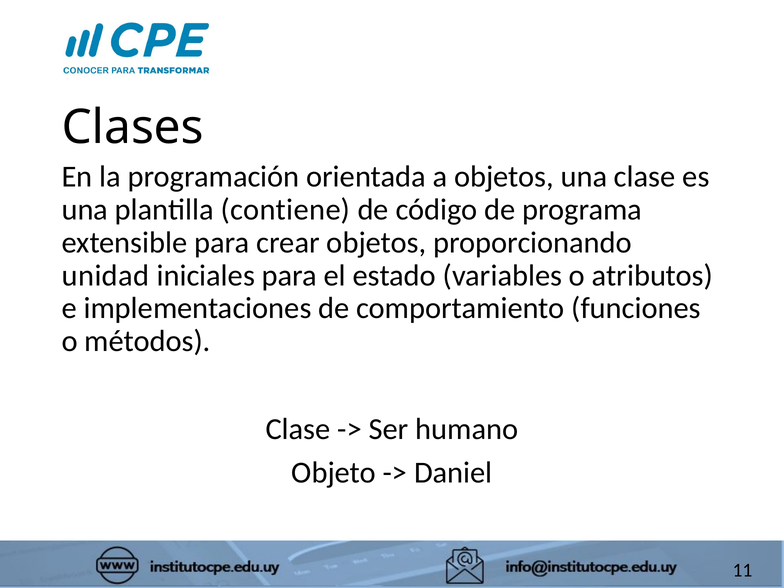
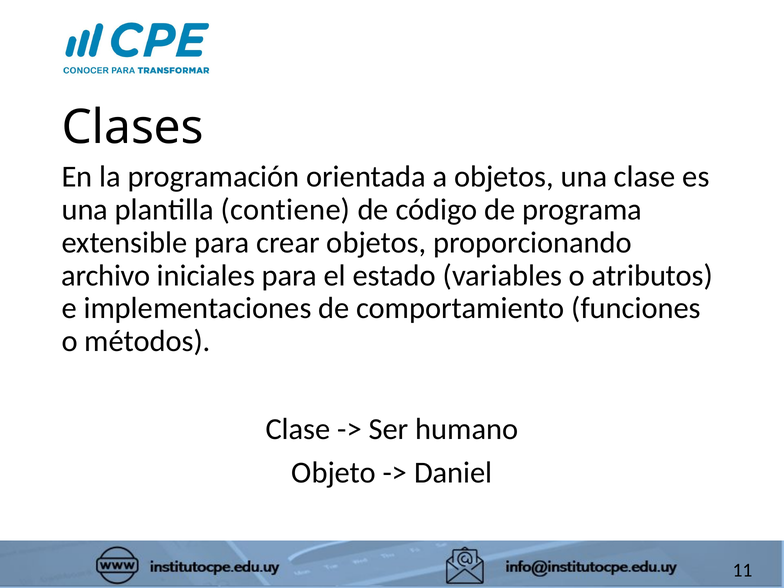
unidad: unidad -> archivo
